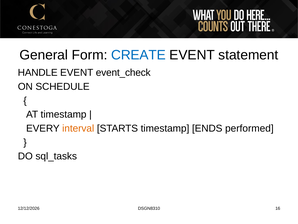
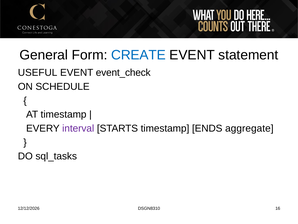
HANDLE: HANDLE -> USEFUL
interval colour: orange -> purple
performed: performed -> aggregate
